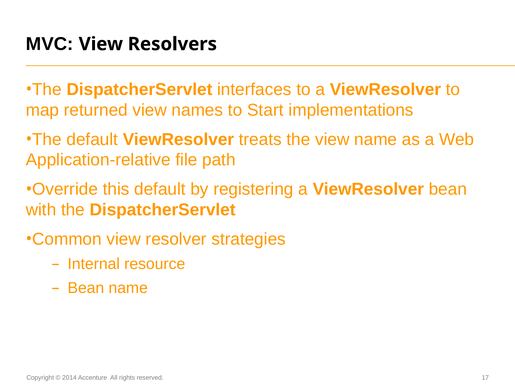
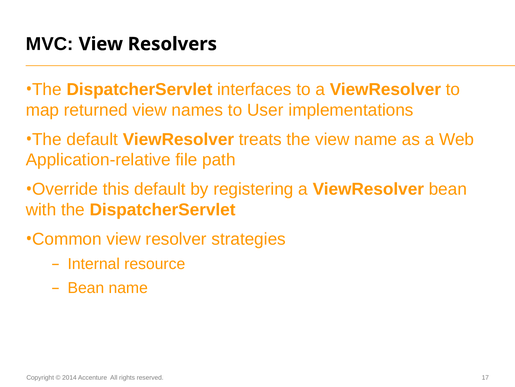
Start: Start -> User
